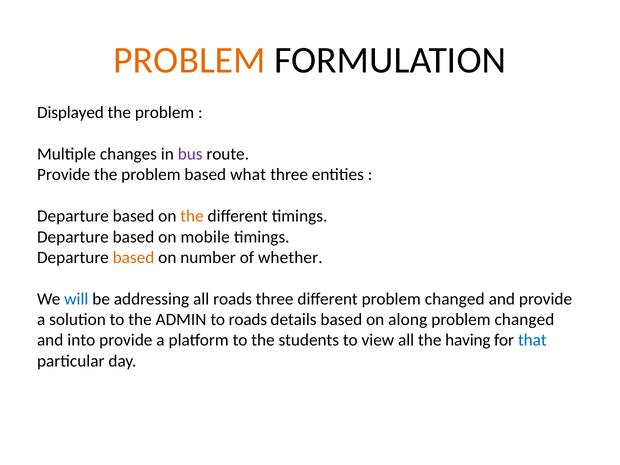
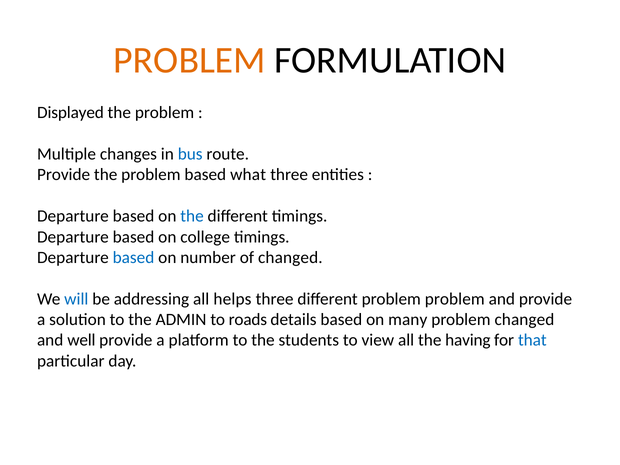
bus colour: purple -> blue
the at (192, 216) colour: orange -> blue
mobile: mobile -> college
based at (134, 257) colour: orange -> blue
of whether: whether -> changed
all roads: roads -> helps
different problem changed: changed -> problem
along: along -> many
into: into -> well
